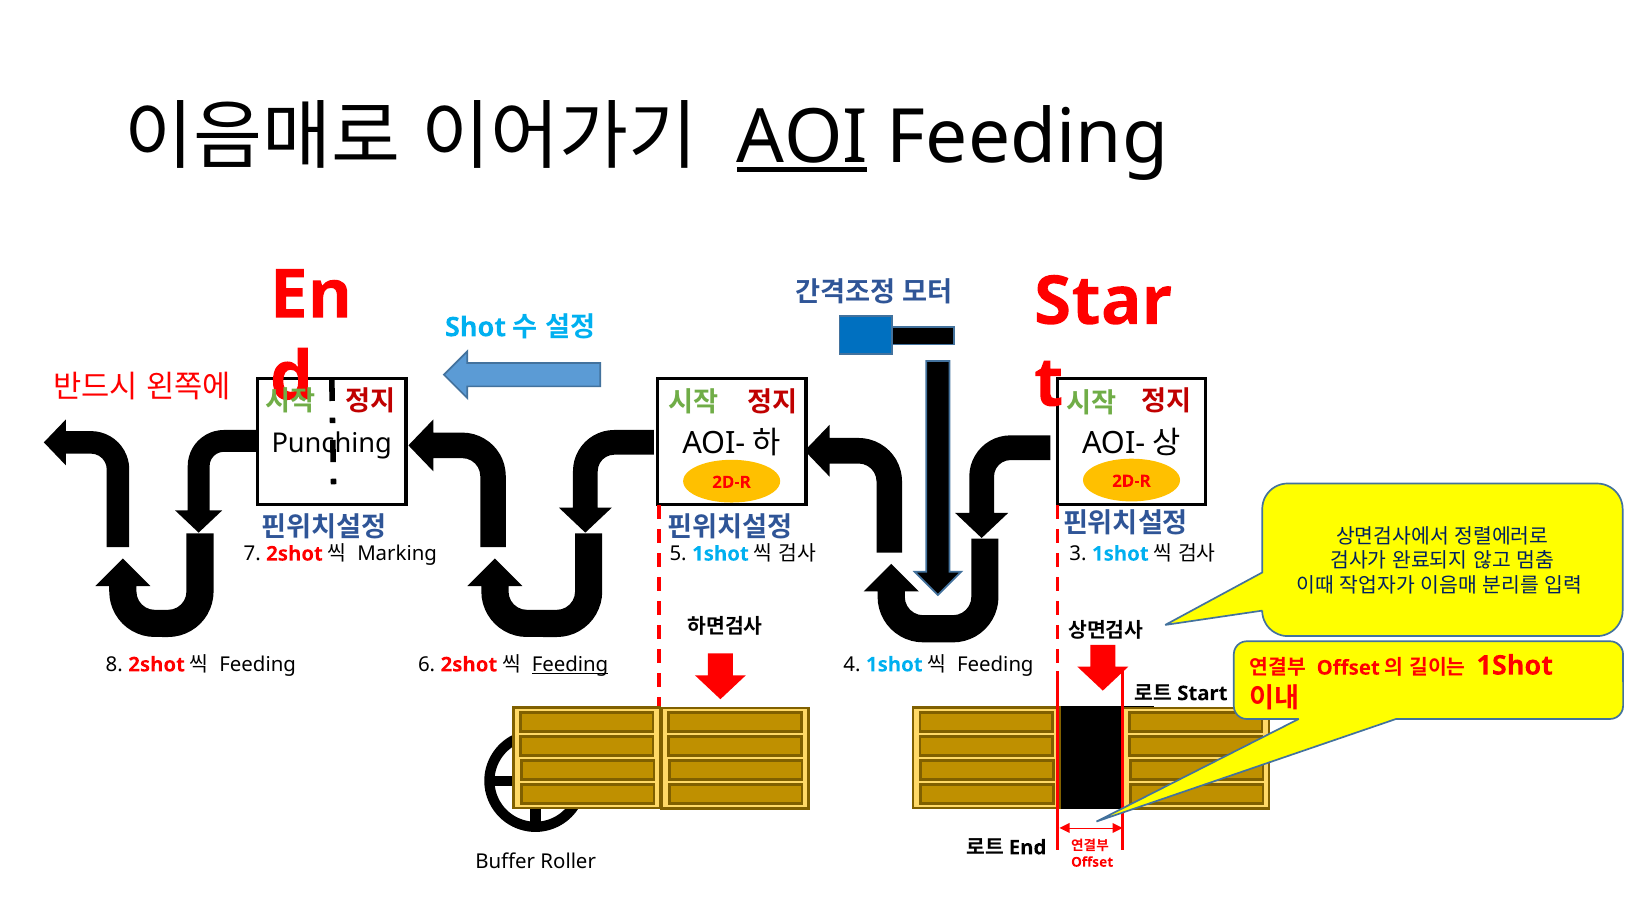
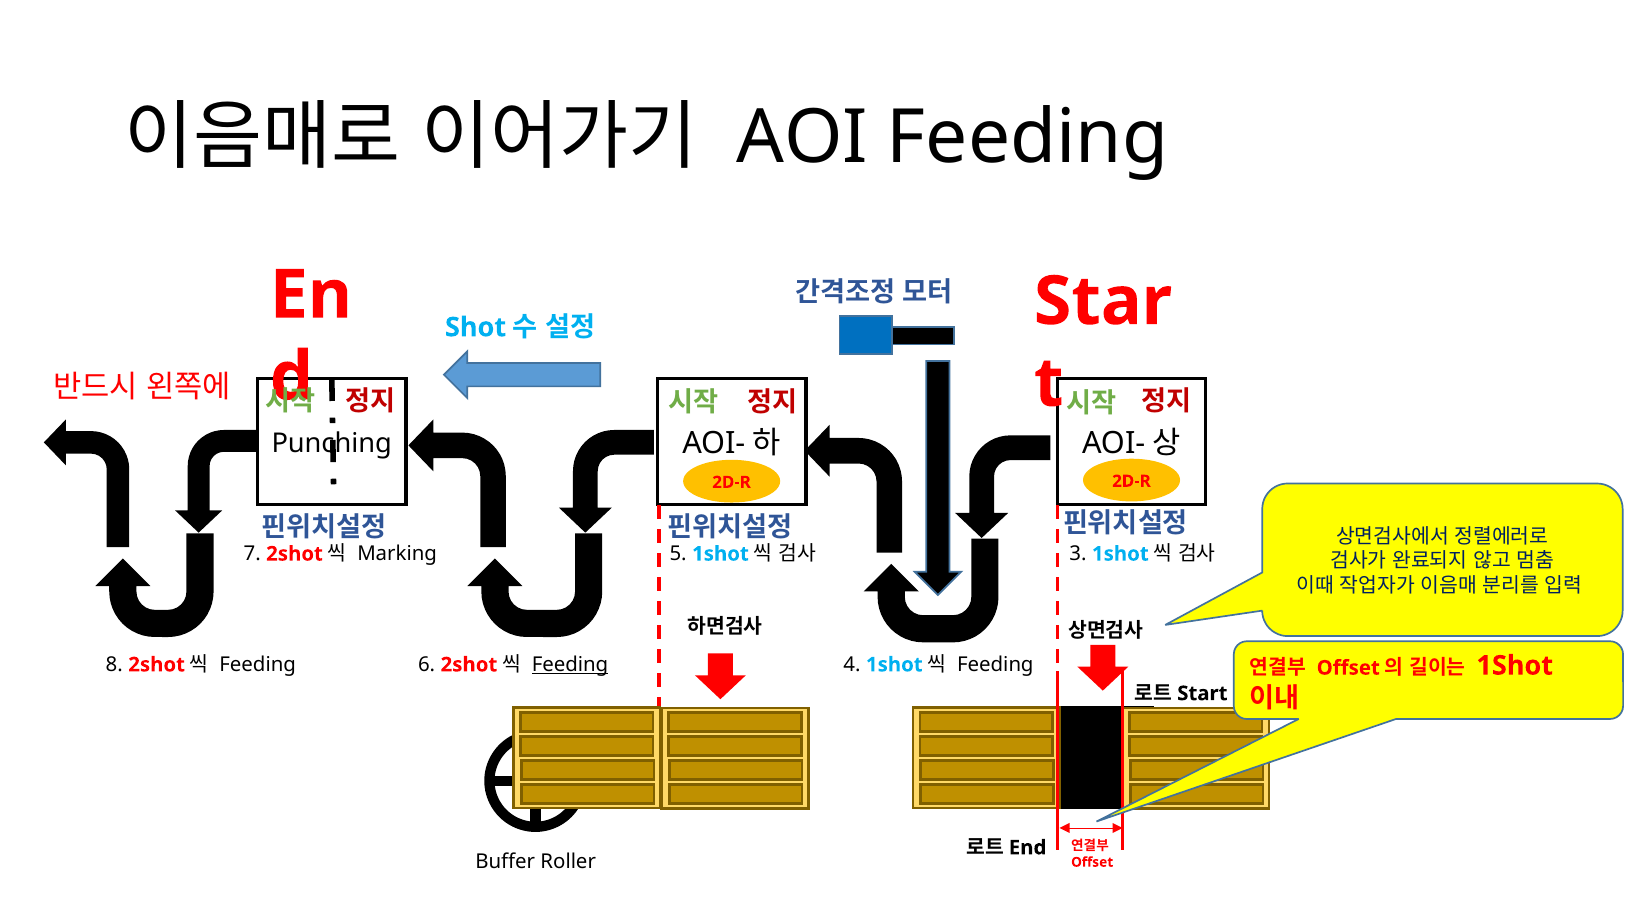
AOI underline: present -> none
